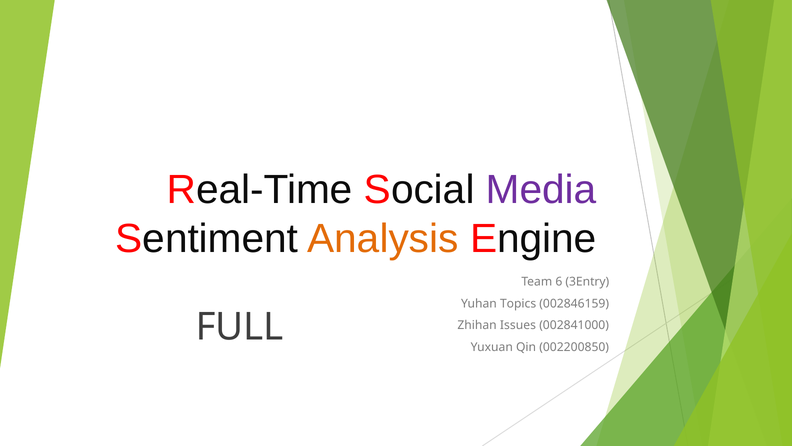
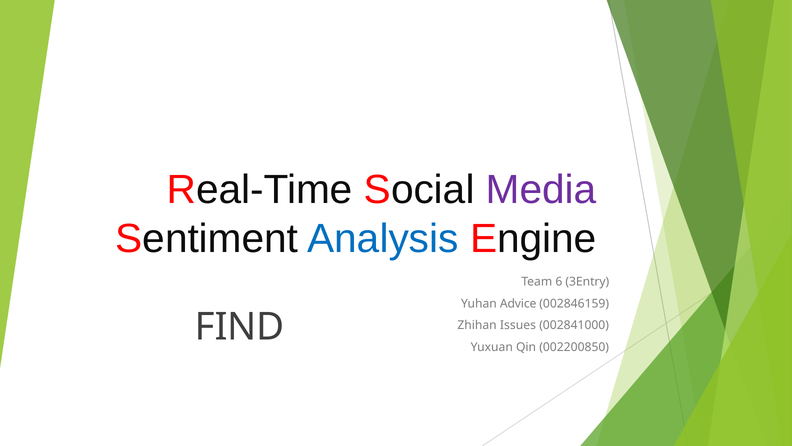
Analysis colour: orange -> blue
Topics: Topics -> Advice
FULL: FULL -> FIND
